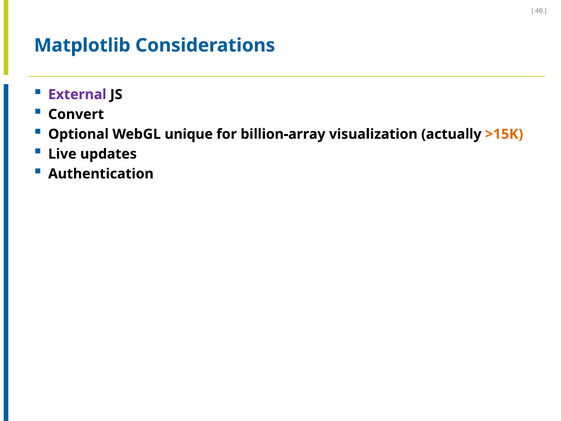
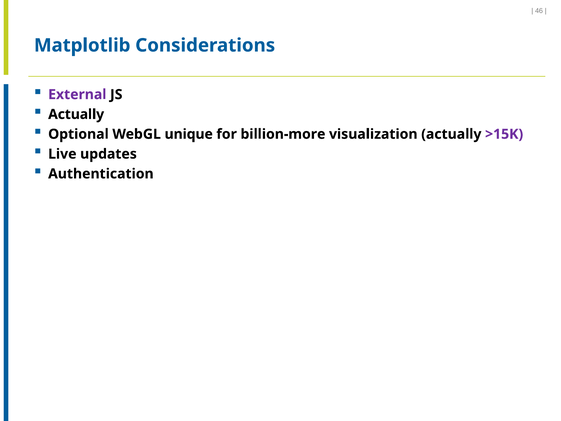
Convert at (76, 114): Convert -> Actually
billion-array: billion-array -> billion-more
>15K colour: orange -> purple
